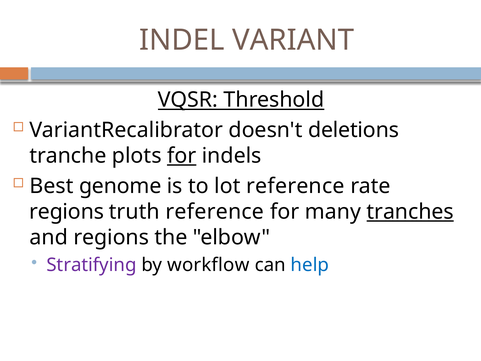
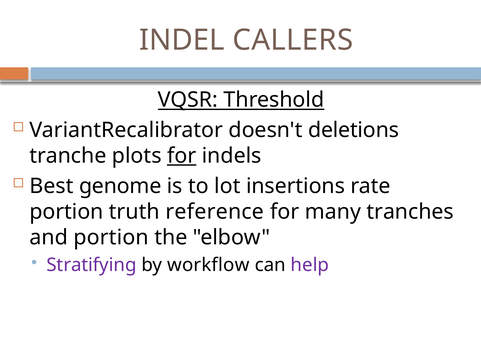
VARIANT: VARIANT -> CALLERS
lot reference: reference -> insertions
regions at (67, 212): regions -> portion
tranches underline: present -> none
and regions: regions -> portion
help colour: blue -> purple
